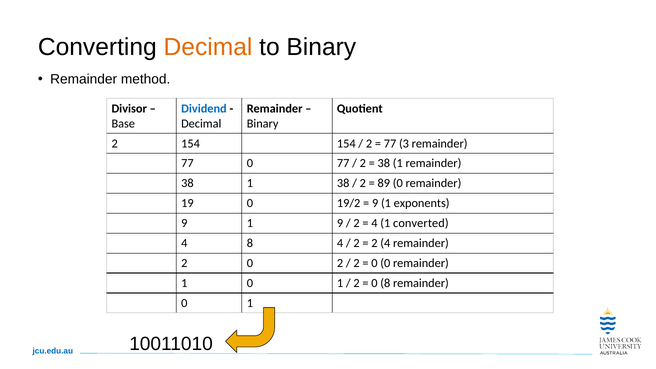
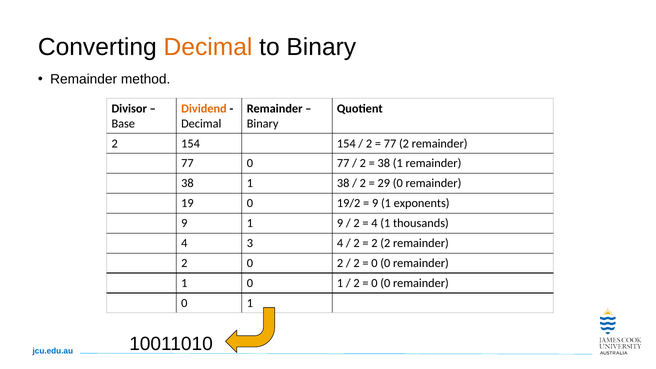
Dividend colour: blue -> orange
77 3: 3 -> 2
89: 89 -> 29
converted: converted -> thousands
4 8: 8 -> 3
2 4: 4 -> 2
8 at (385, 283): 8 -> 0
